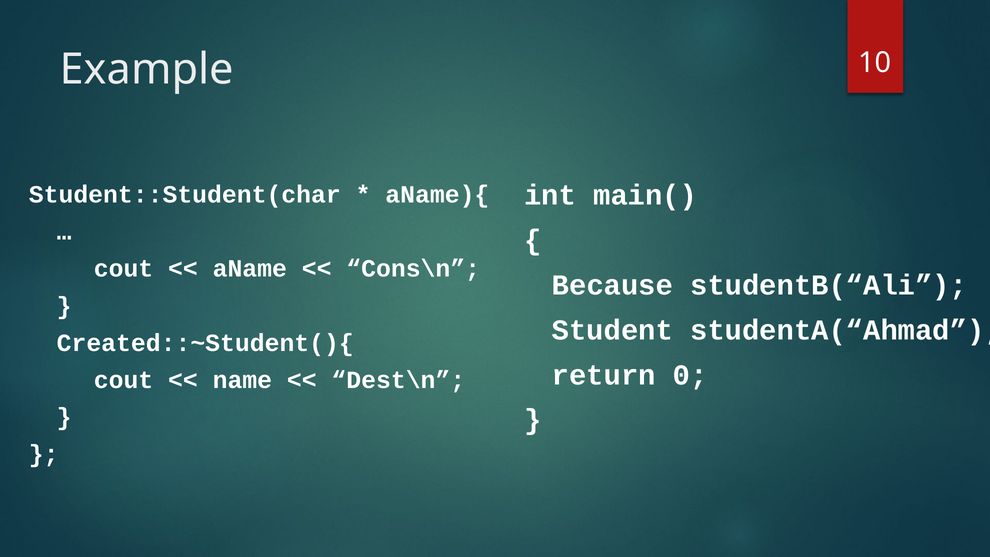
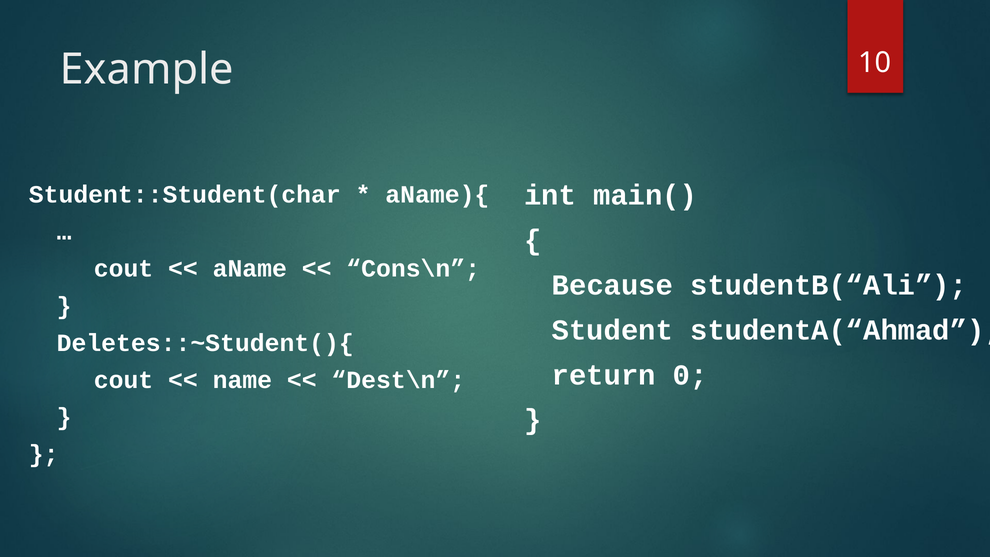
Created::~Student(){: Created::~Student(){ -> Deletes::~Student(){
